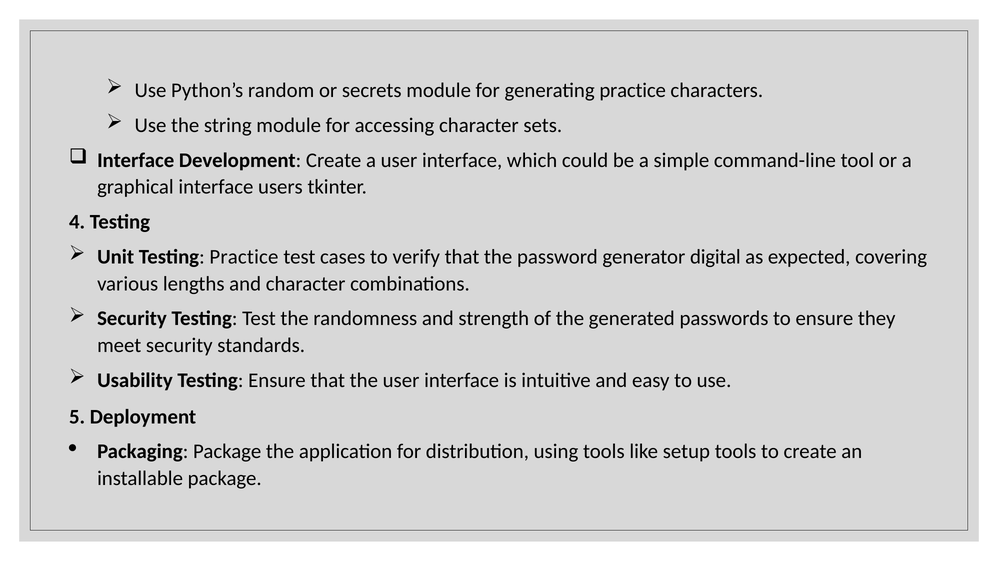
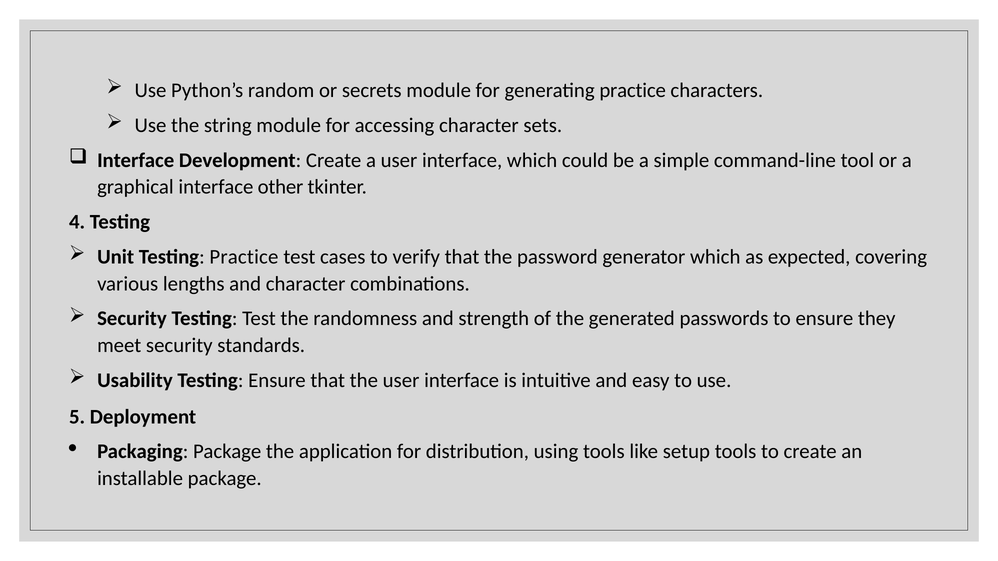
users: users -> other
generator digital: digital -> which
